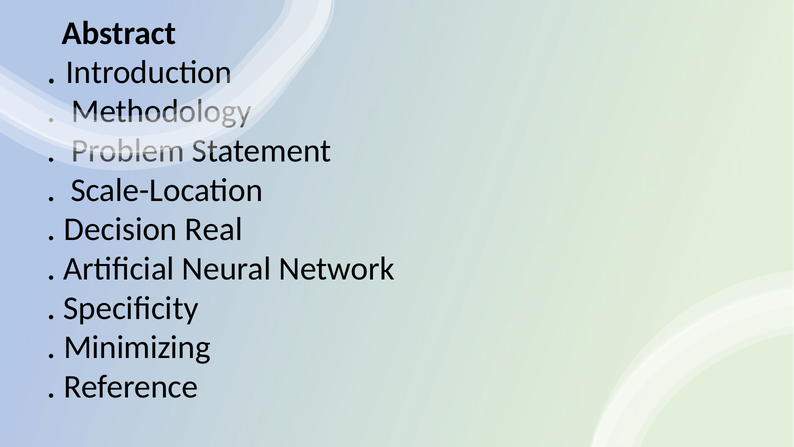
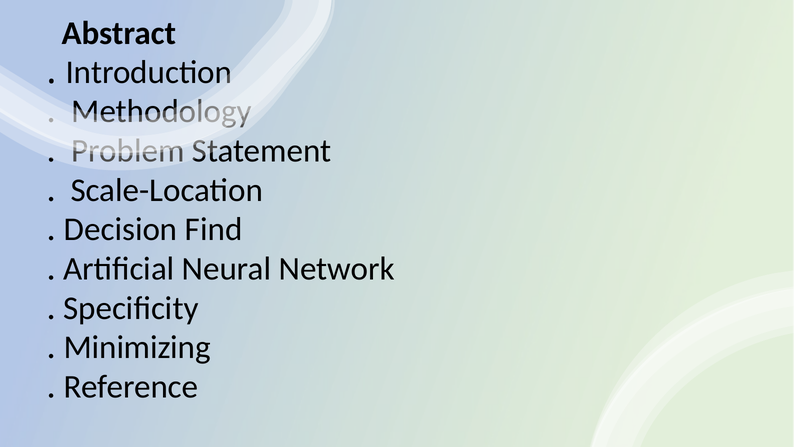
Real: Real -> Find
